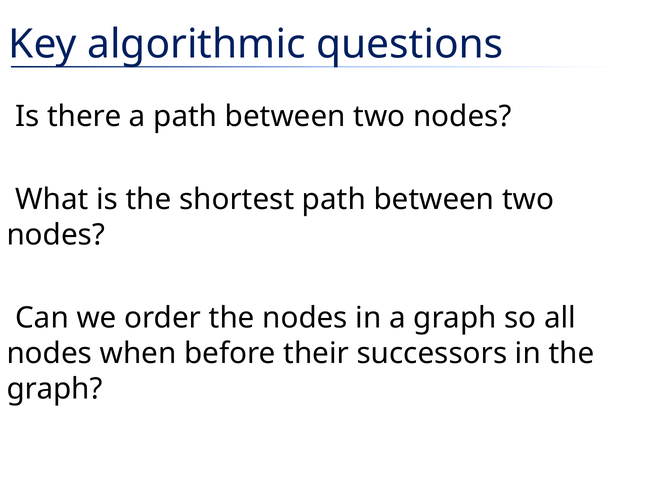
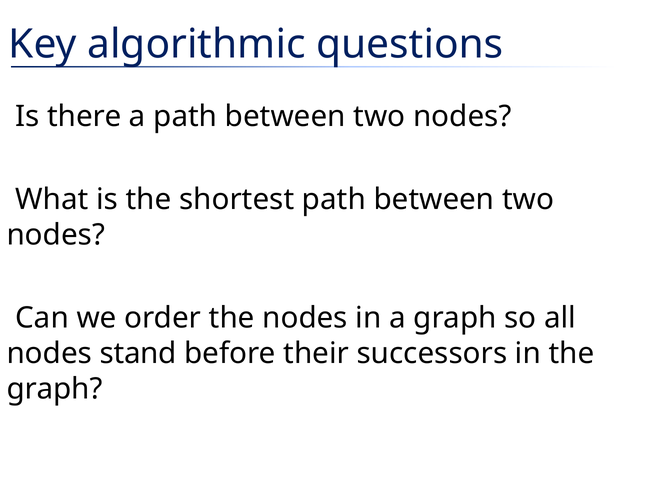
when: when -> stand
